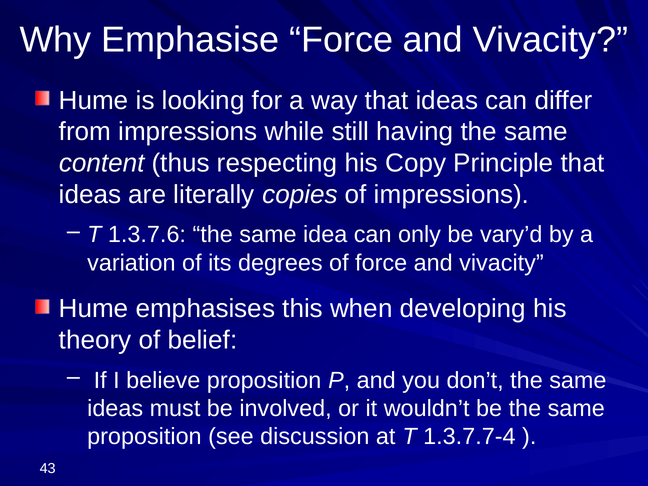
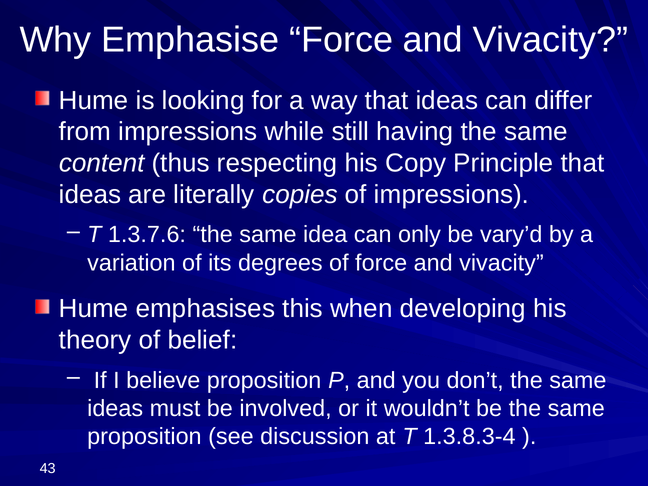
1.3.7.7-4: 1.3.7.7-4 -> 1.3.8.3-4
